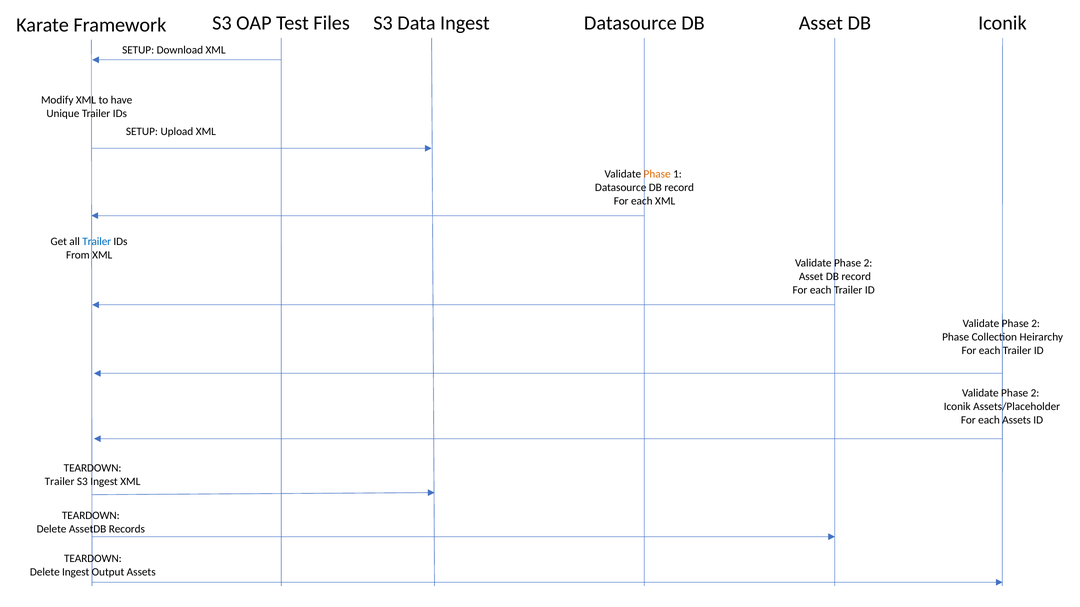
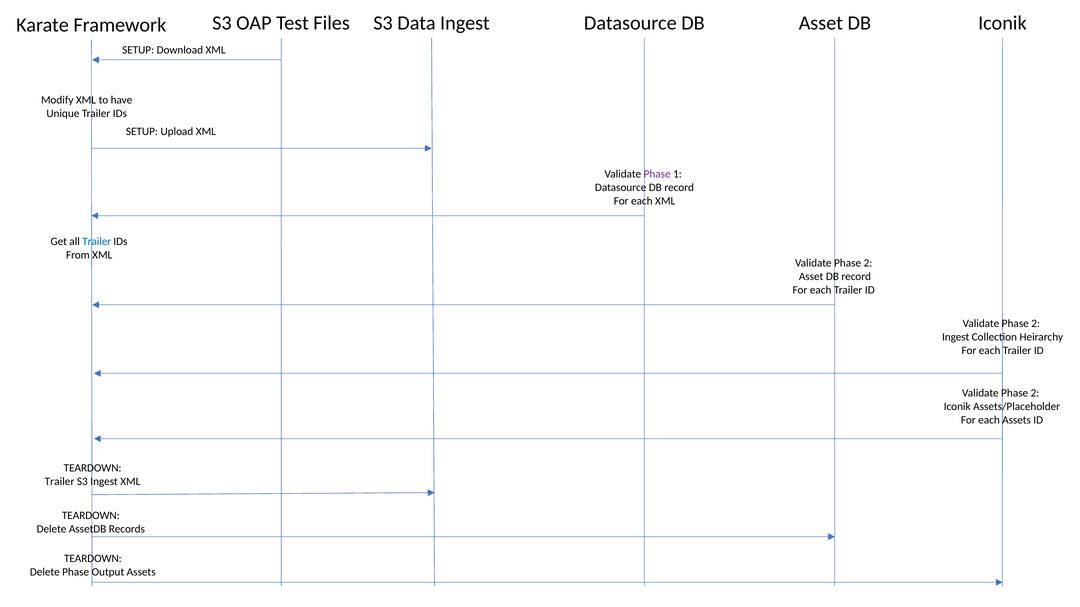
Phase at (657, 174) colour: orange -> purple
Phase at (956, 337): Phase -> Ingest
Delete Ingest: Ingest -> Phase
